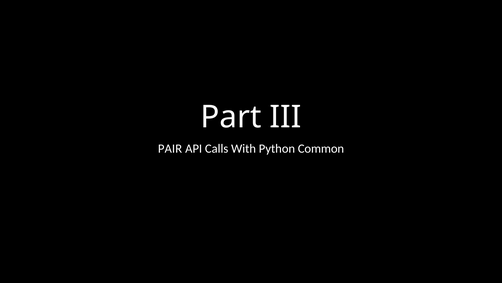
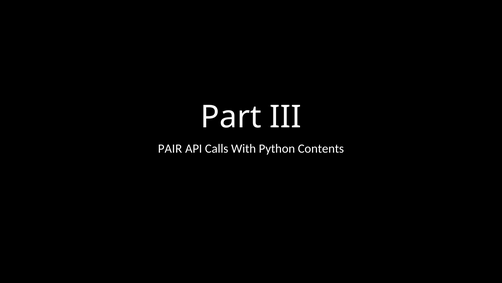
Common: Common -> Contents
